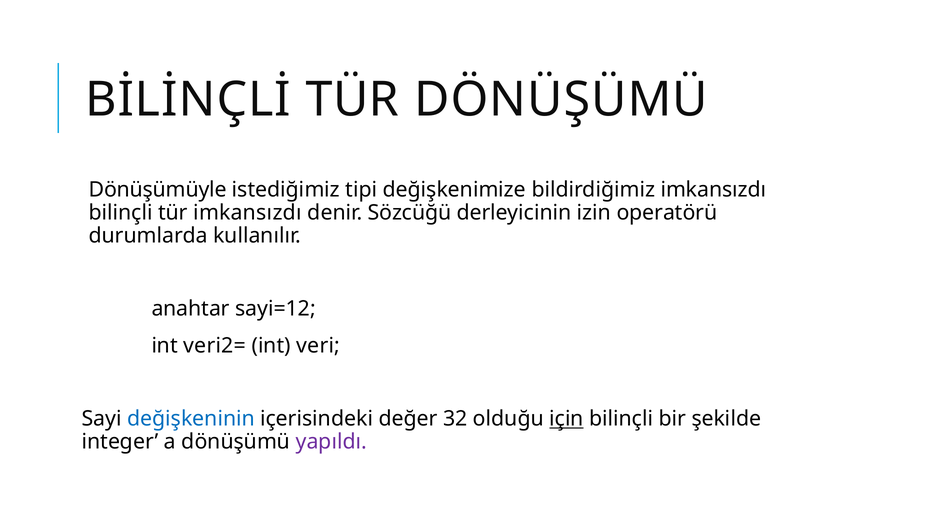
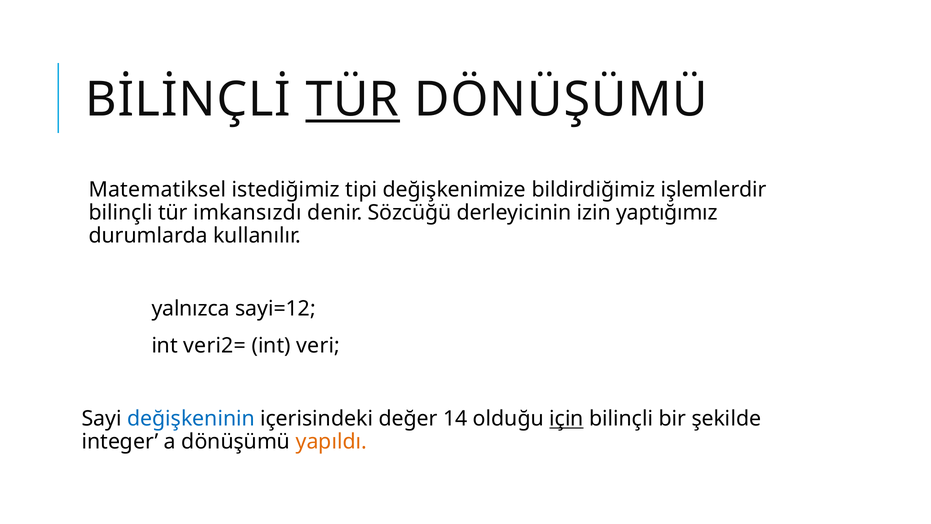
TÜR at (352, 100) underline: none -> present
Dönüşümüyle: Dönüşümüyle -> Matematiksel
bildirdiğimiz imkansızdı: imkansızdı -> işlemlerdir
operatörü: operatörü -> yaptığımız
anahtar: anahtar -> yalnızca
32: 32 -> 14
yapıldı colour: purple -> orange
